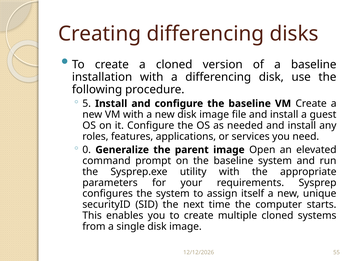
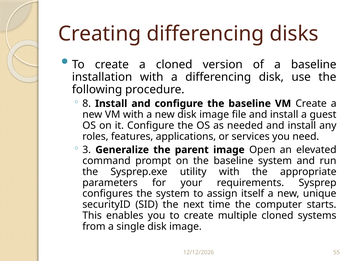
5: 5 -> 8
0: 0 -> 3
